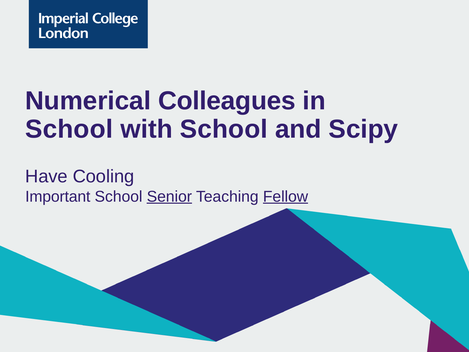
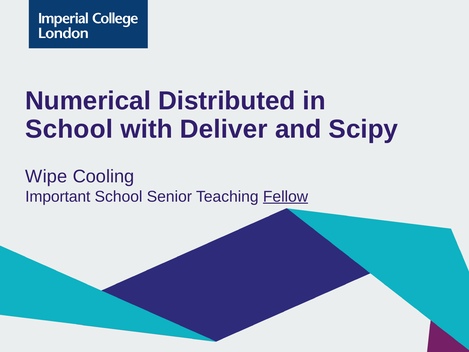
Colleagues: Colleagues -> Distributed
with School: School -> Deliver
Have: Have -> Wipe
Senior underline: present -> none
